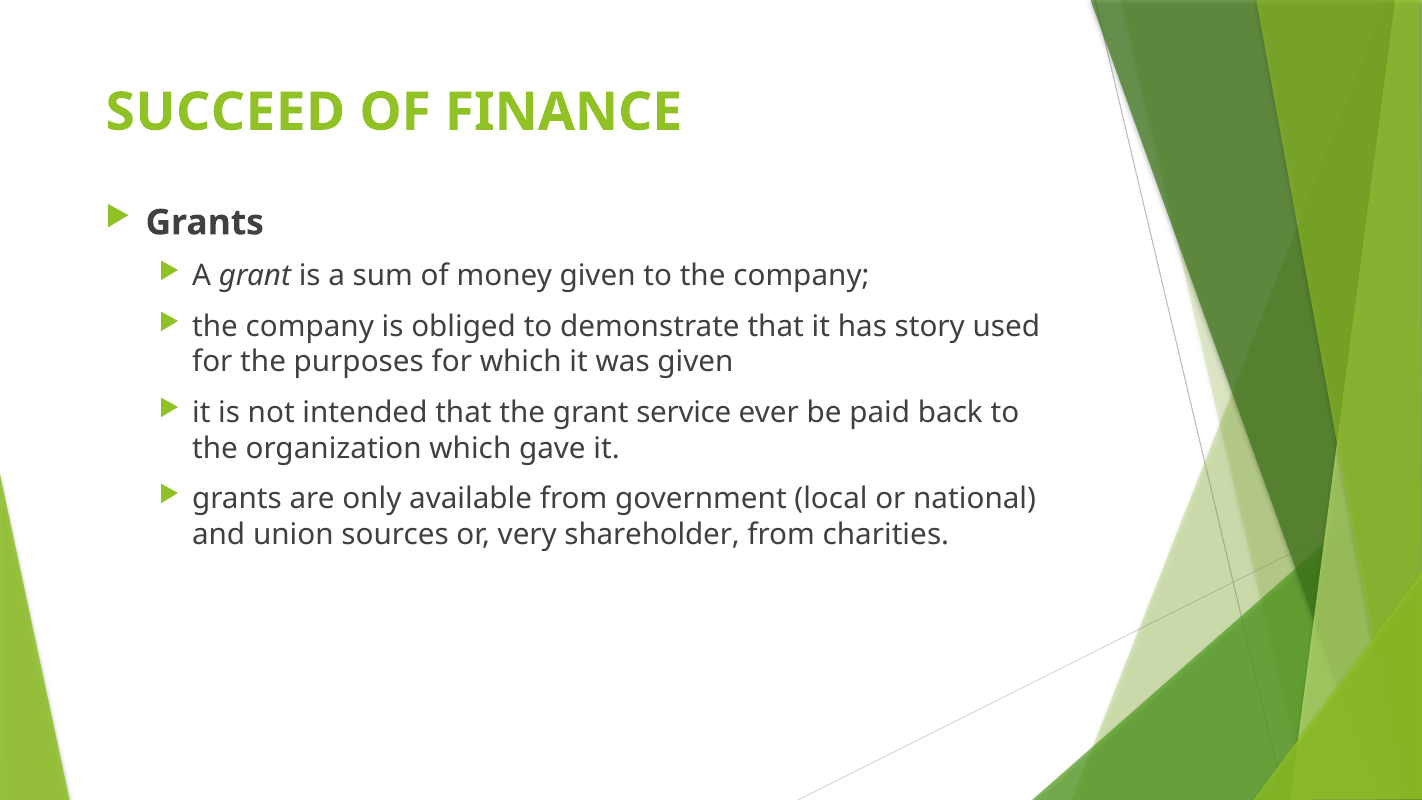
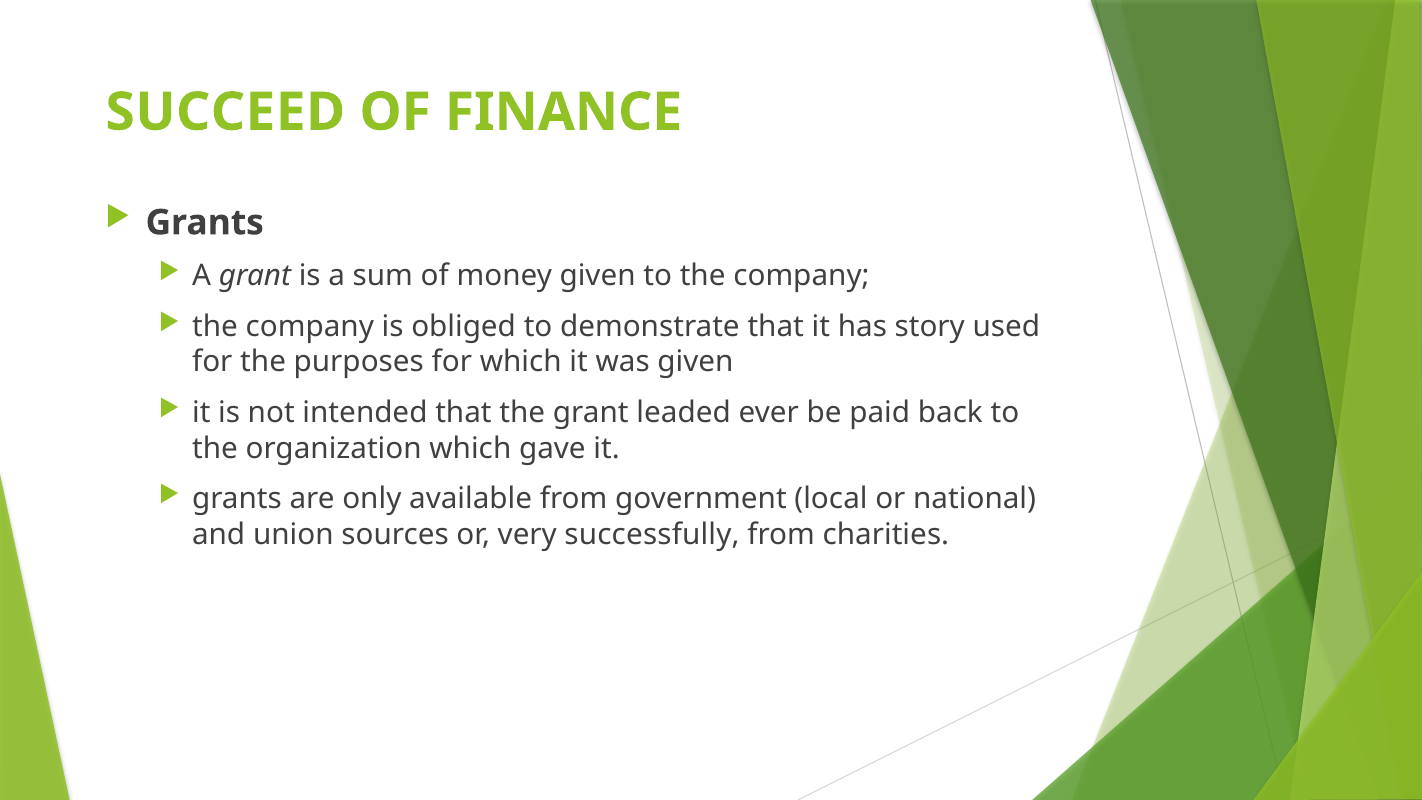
service: service -> leaded
shareholder: shareholder -> successfully
